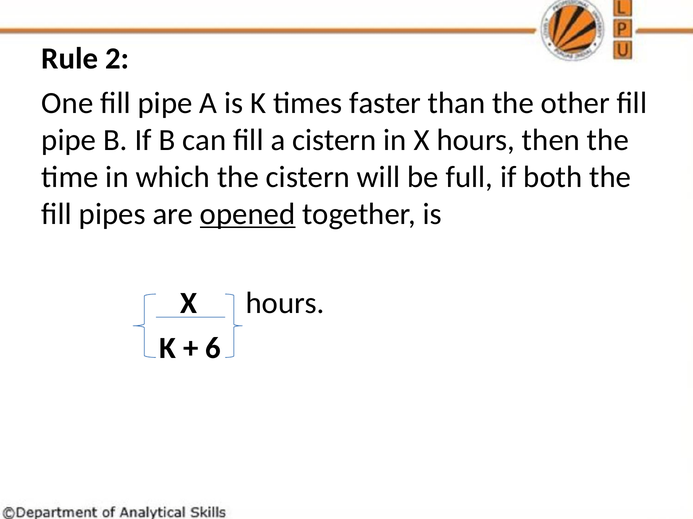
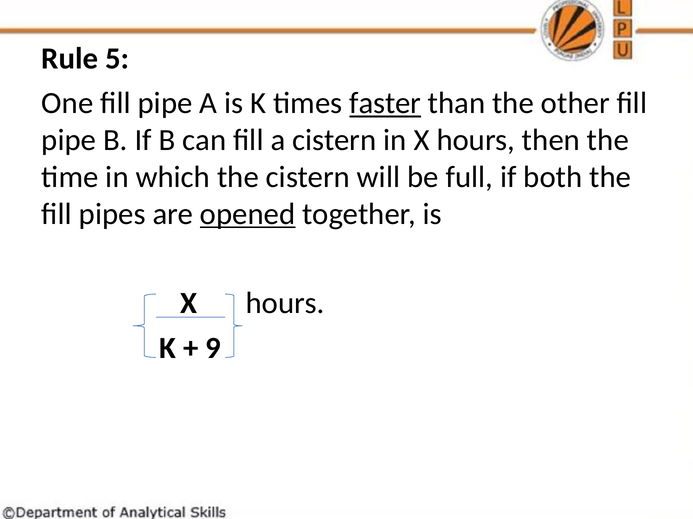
2: 2 -> 5
faster underline: none -> present
6: 6 -> 9
